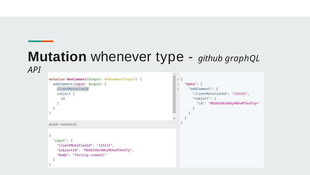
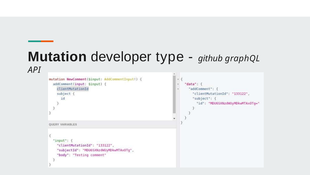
whenever: whenever -> developer
